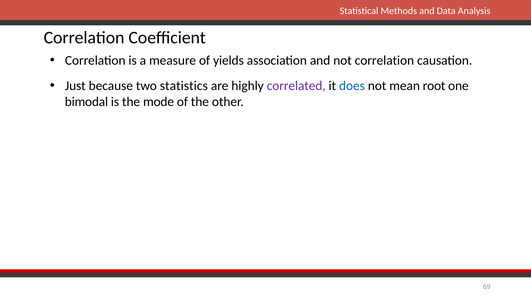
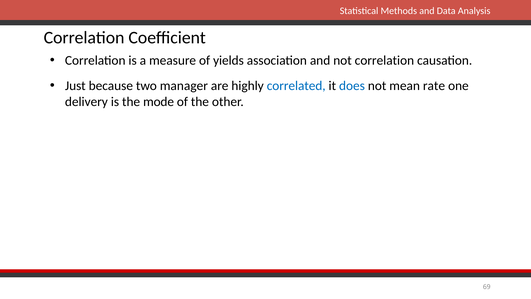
statistics: statistics -> manager
correlated colour: purple -> blue
root: root -> rate
bimodal: bimodal -> delivery
